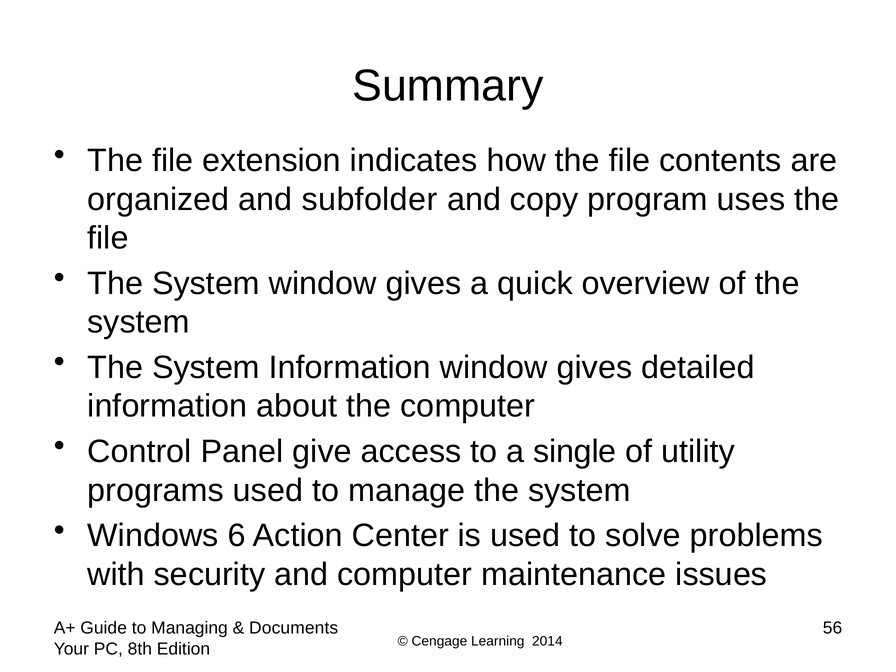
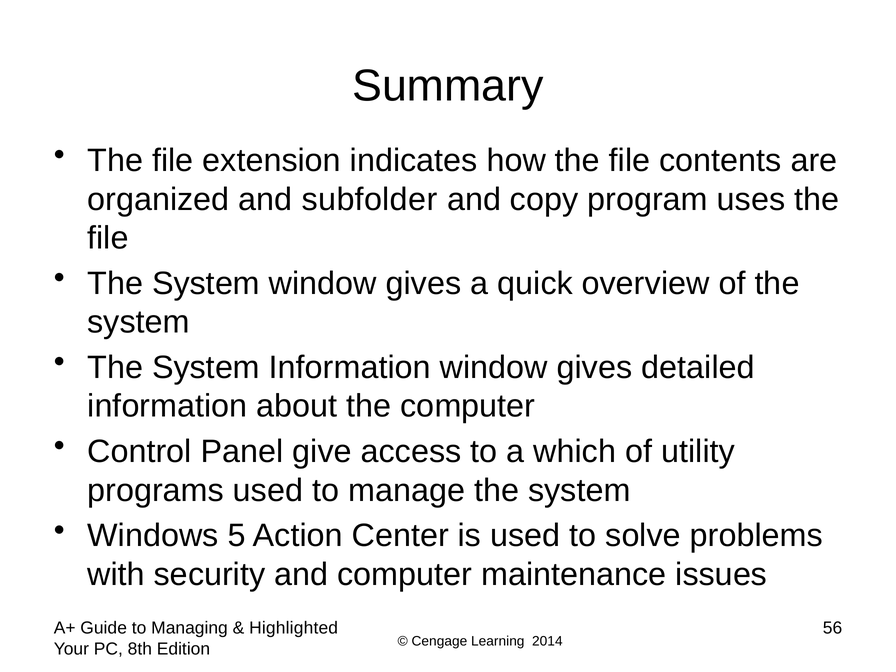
single: single -> which
6: 6 -> 5
Documents: Documents -> Highlighted
